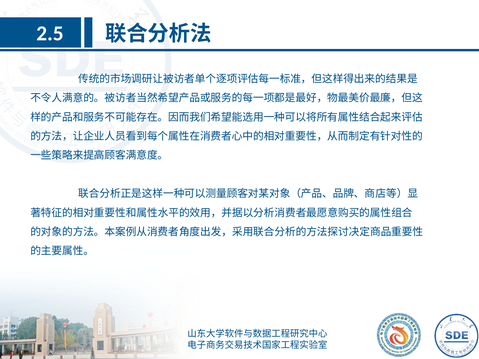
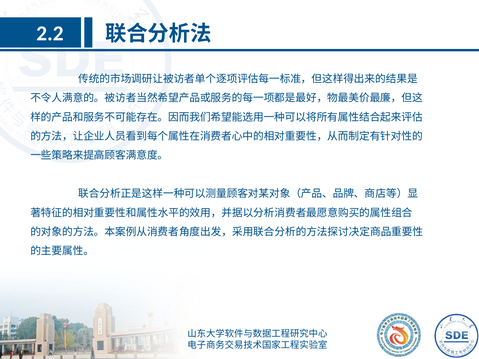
2.5: 2.5 -> 2.2
